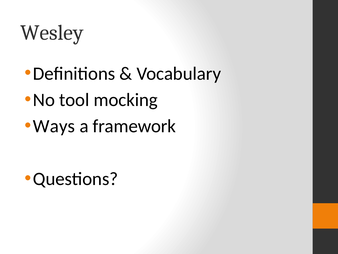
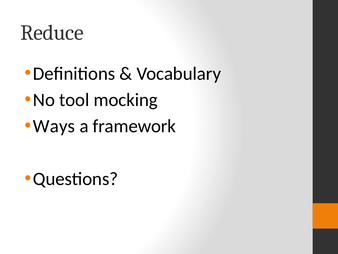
Wesley: Wesley -> Reduce
